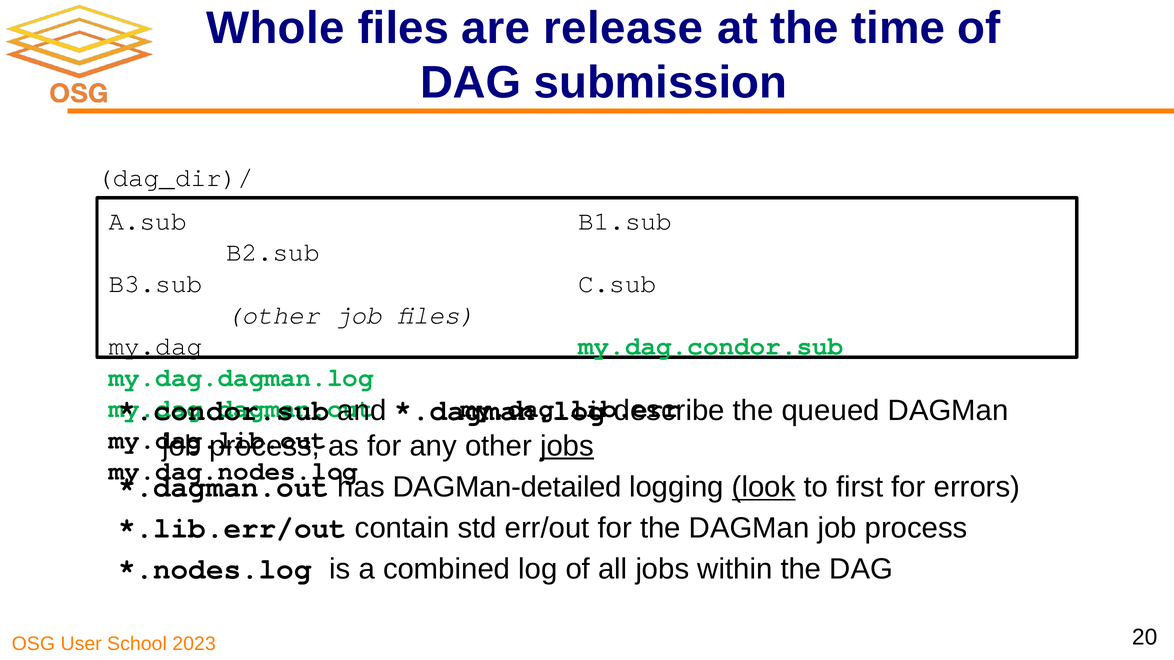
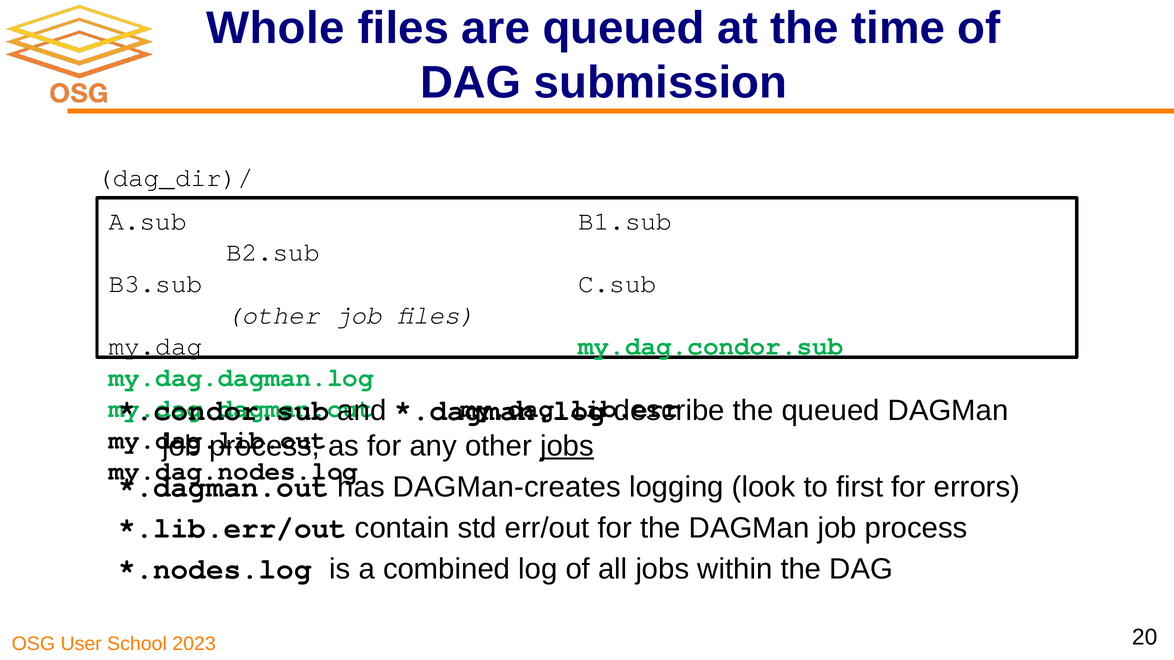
are release: release -> queued
DAGMan-detailed: DAGMan-detailed -> DAGMan-creates
look underline: present -> none
